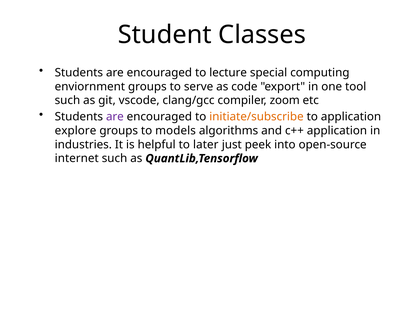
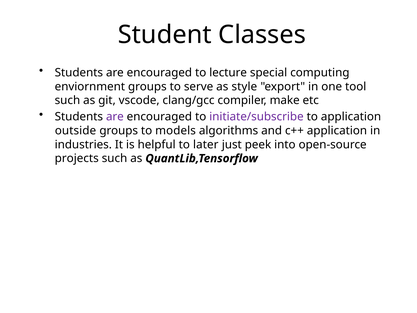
code: code -> style
zoom: zoom -> make
initiate/subscribe colour: orange -> purple
explore: explore -> outside
internet: internet -> projects
